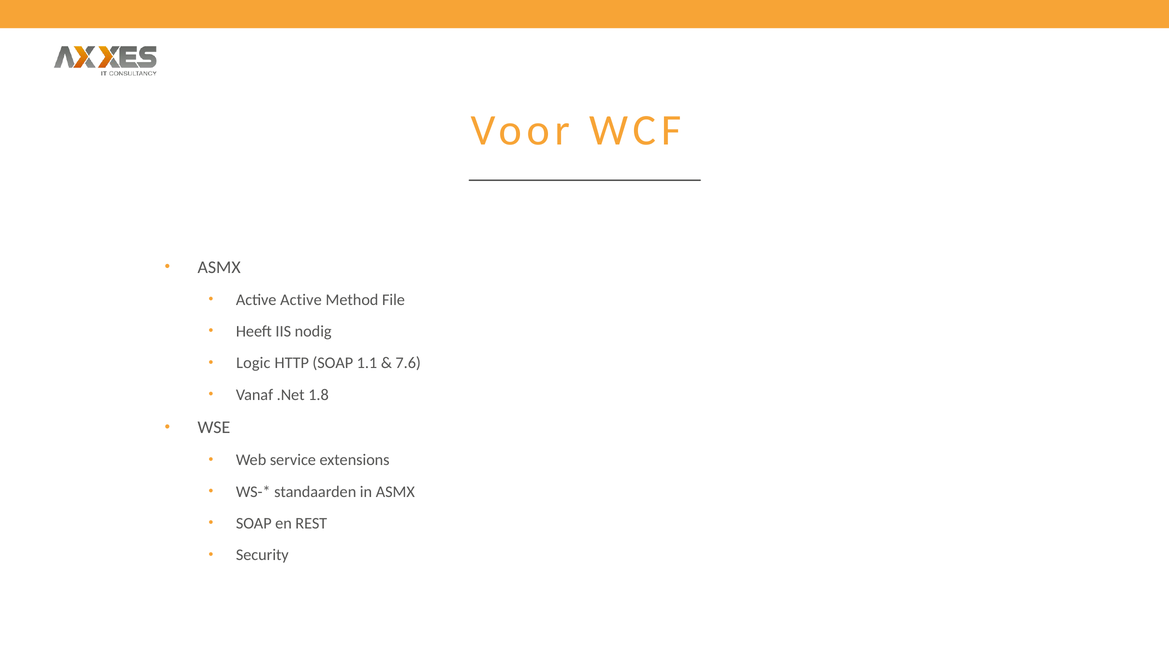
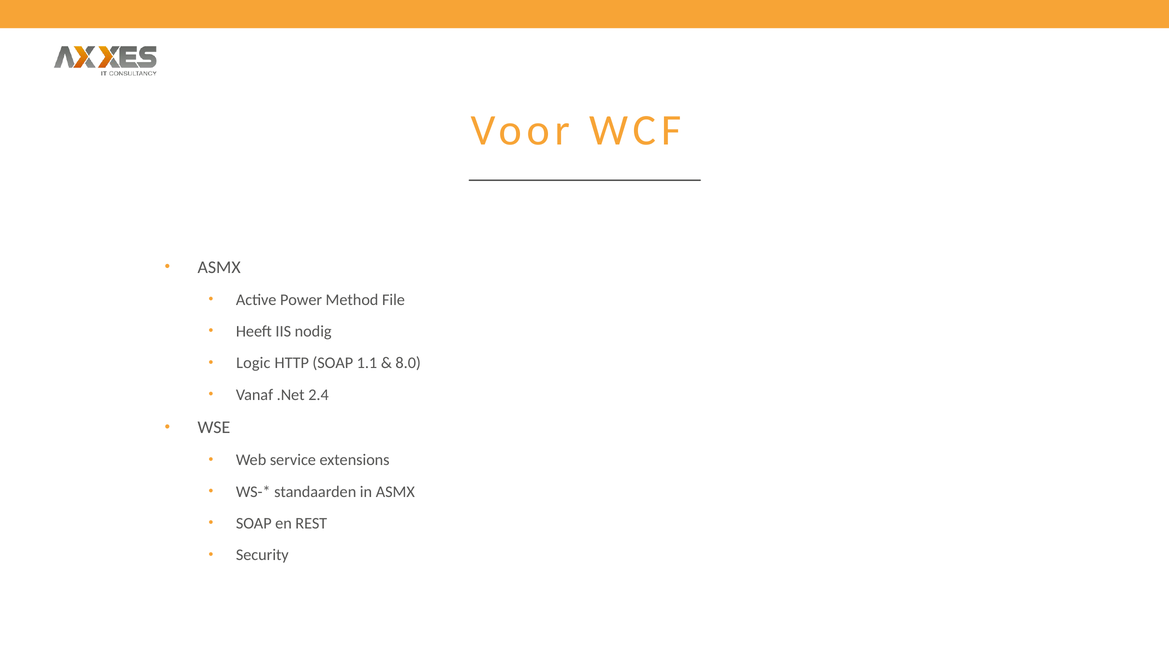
Active Active: Active -> Power
7.6: 7.6 -> 8.0
1.8: 1.8 -> 2.4
